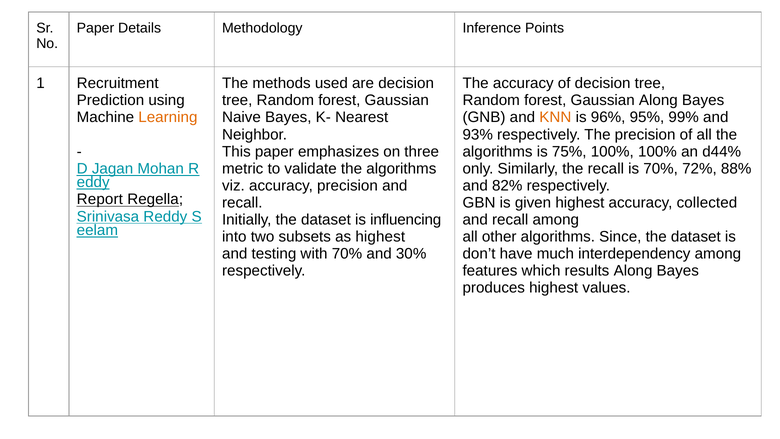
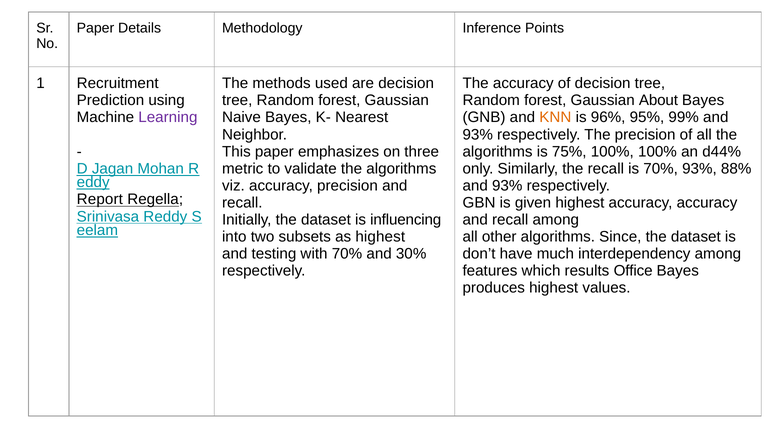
Gaussian Along: Along -> About
Learning colour: orange -> purple
70% 72%: 72% -> 93%
82% at (507, 186): 82% -> 93%
accuracy collected: collected -> accuracy
results Along: Along -> Office
